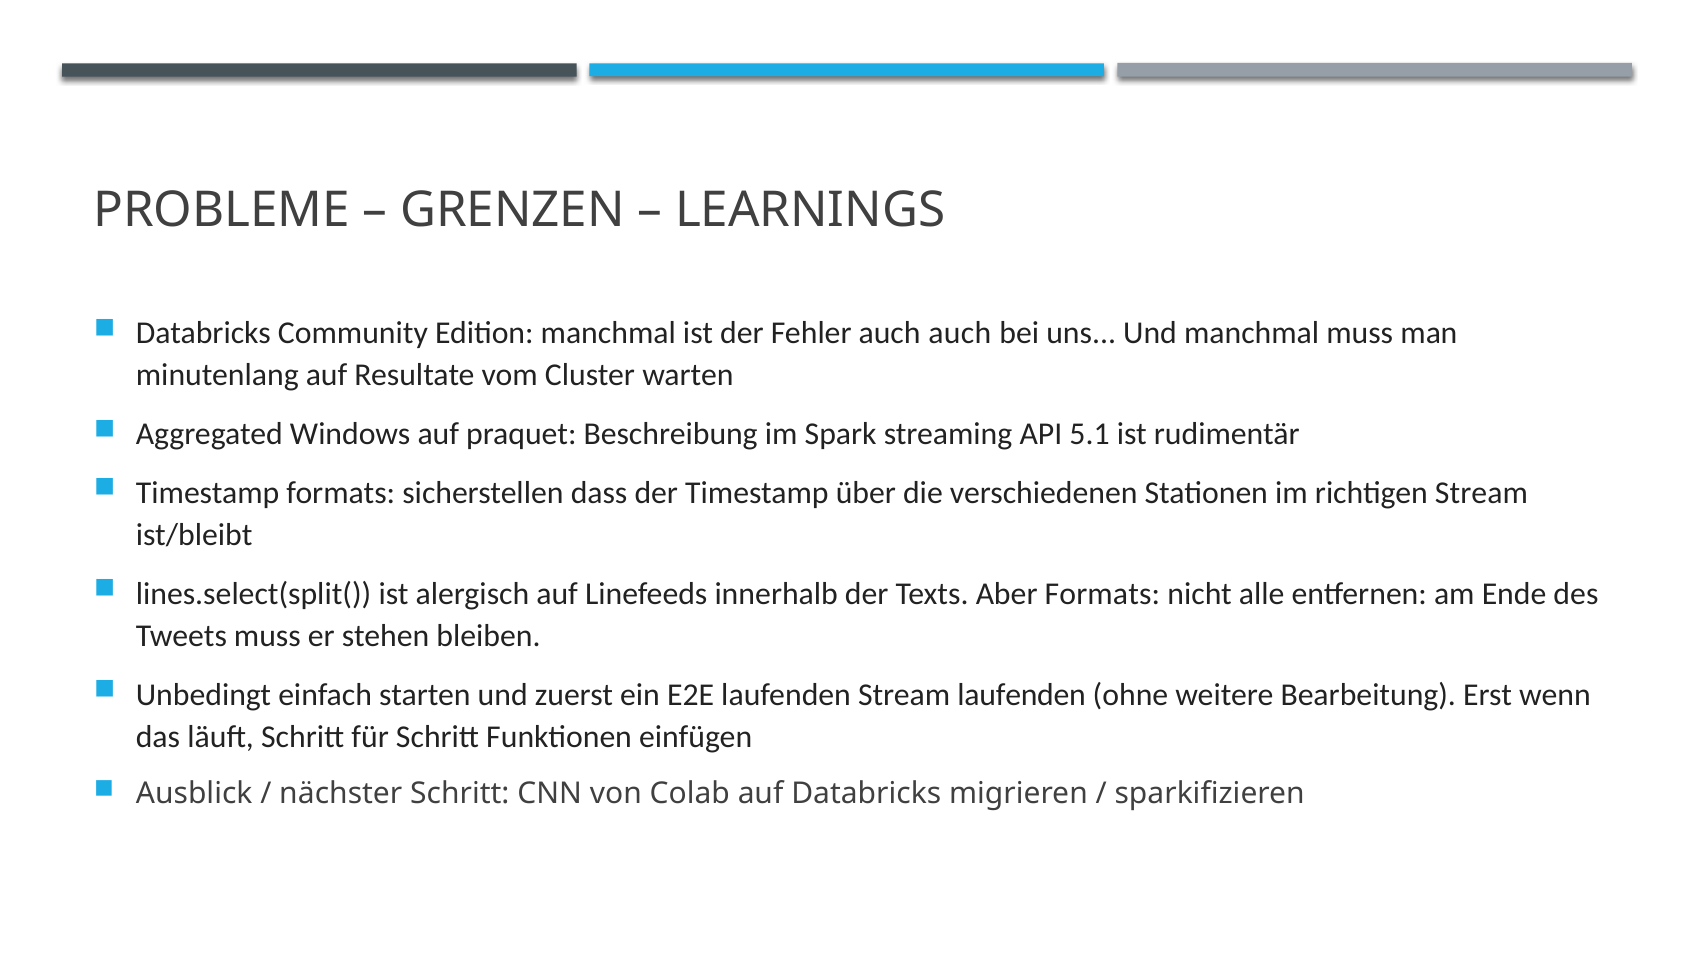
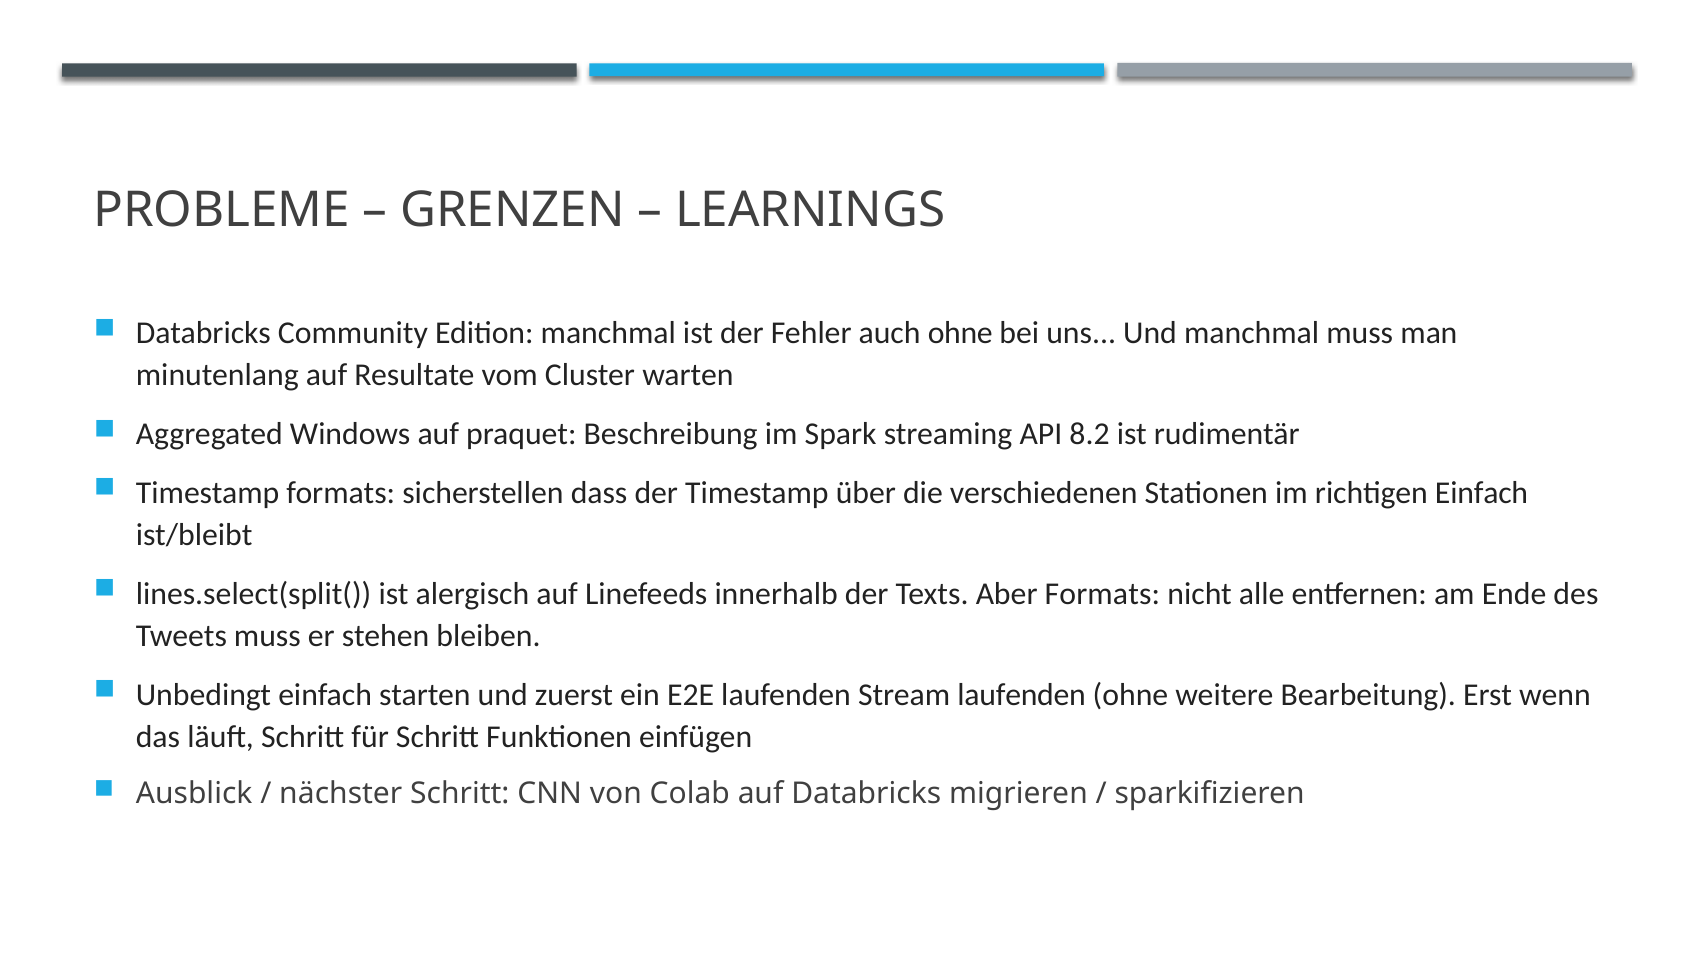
auch auch: auch -> ohne
5.1: 5.1 -> 8.2
richtigen Stream: Stream -> Einfach
